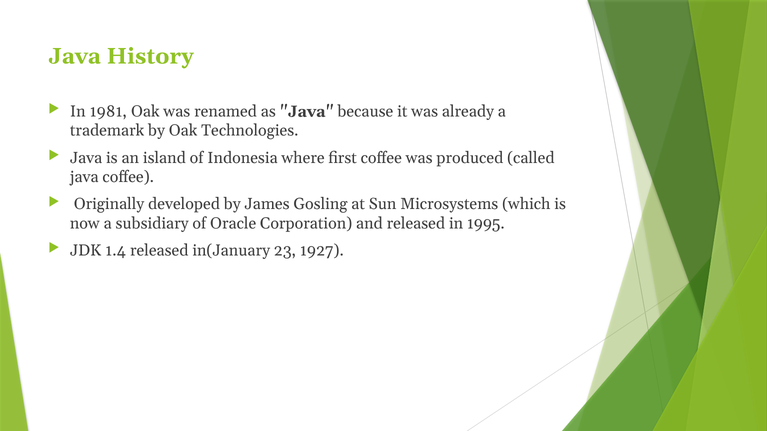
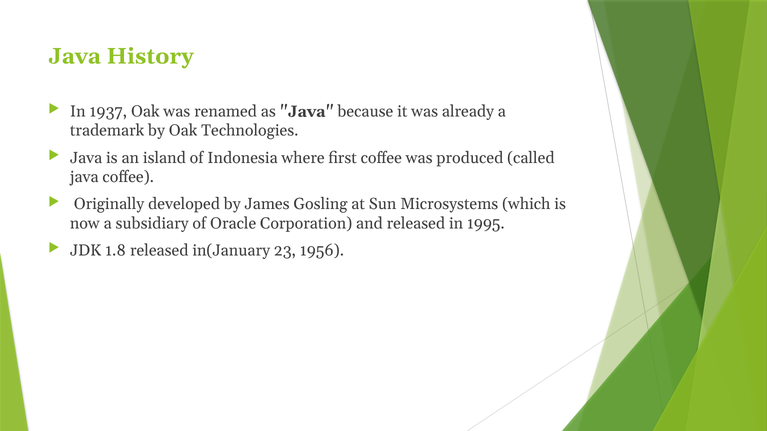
1981: 1981 -> 1937
1.4: 1.4 -> 1.8
1927: 1927 -> 1956
